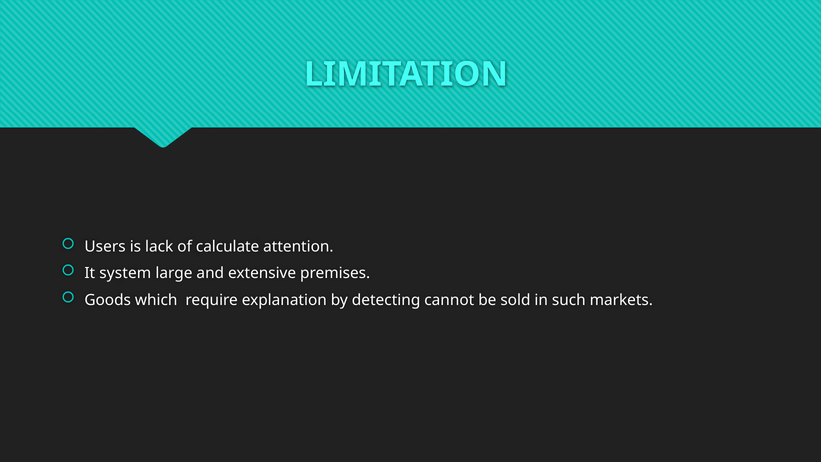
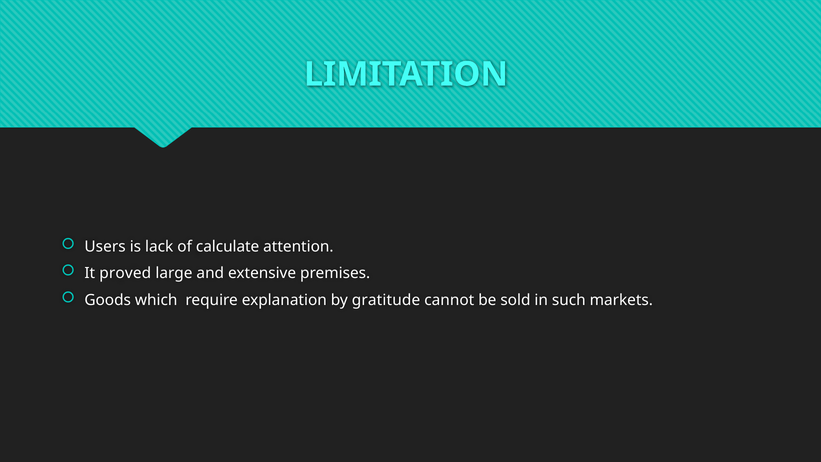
system: system -> proved
detecting: detecting -> gratitude
